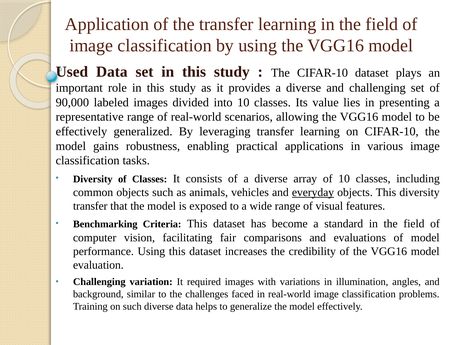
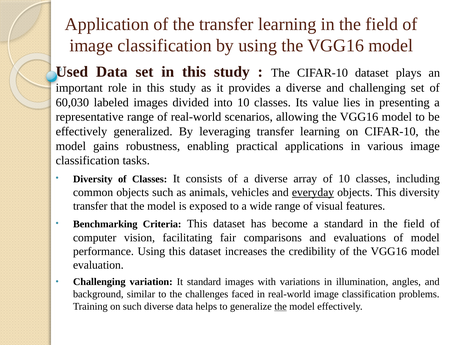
90,000: 90,000 -> 60,030
It required: required -> standard
the at (281, 306) underline: none -> present
